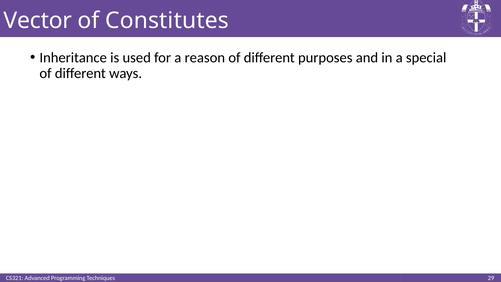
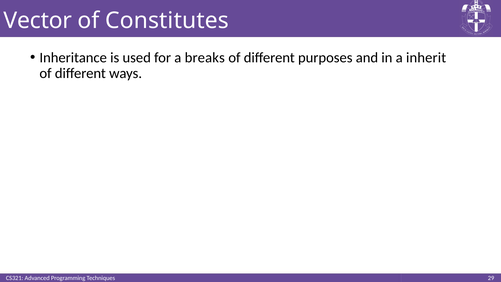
reason: reason -> breaks
special: special -> inherit
